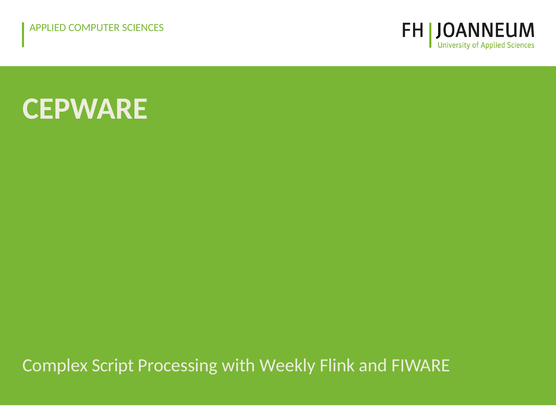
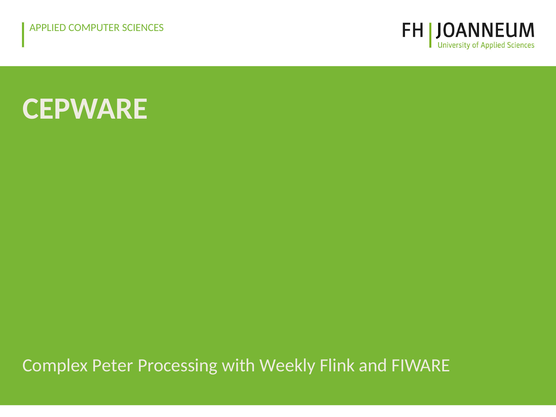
Script: Script -> Peter
